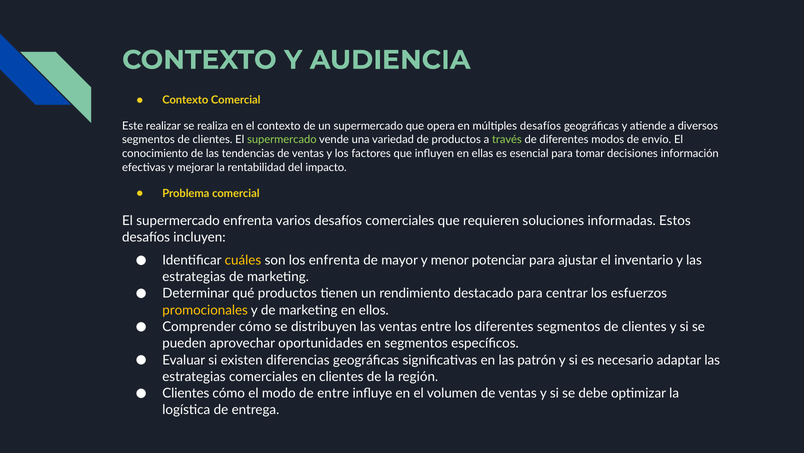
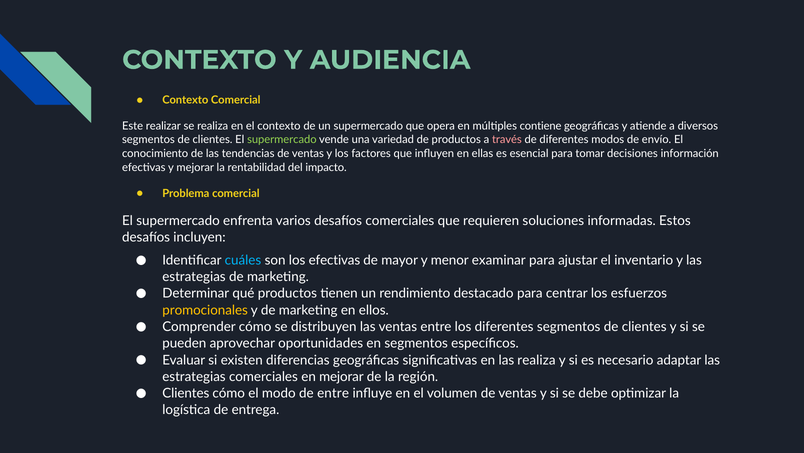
múltiples desafíos: desafíos -> contiene
través colour: light green -> pink
cuáles colour: yellow -> light blue
los enfrenta: enfrenta -> efectivas
potenciar: potenciar -> examinar
las patrón: patrón -> realiza
en clientes: clientes -> mejorar
